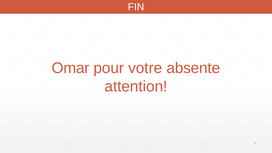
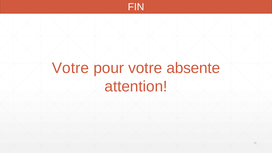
Omar at (71, 68): Omar -> Votre
